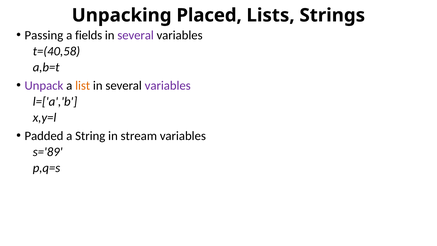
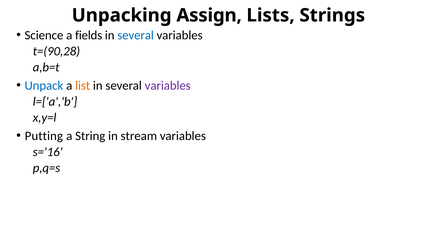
Placed: Placed -> Assign
Passing: Passing -> Science
several at (136, 35) colour: purple -> blue
t=(40,58: t=(40,58 -> t=(90,28
Unpack colour: purple -> blue
Padded: Padded -> Putting
s='89: s='89 -> s='16
